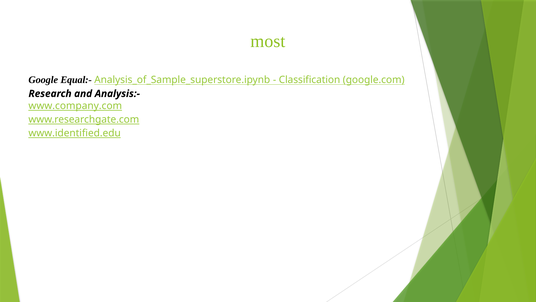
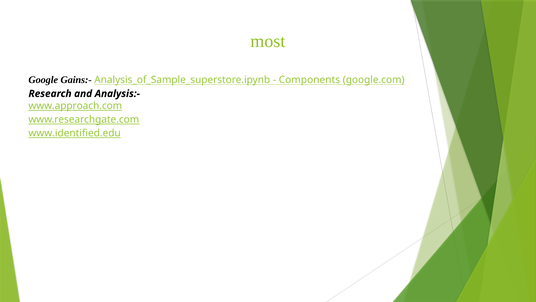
Equal:-: Equal:- -> Gains:-
Classification: Classification -> Components
www.company.com: www.company.com -> www.approach.com
